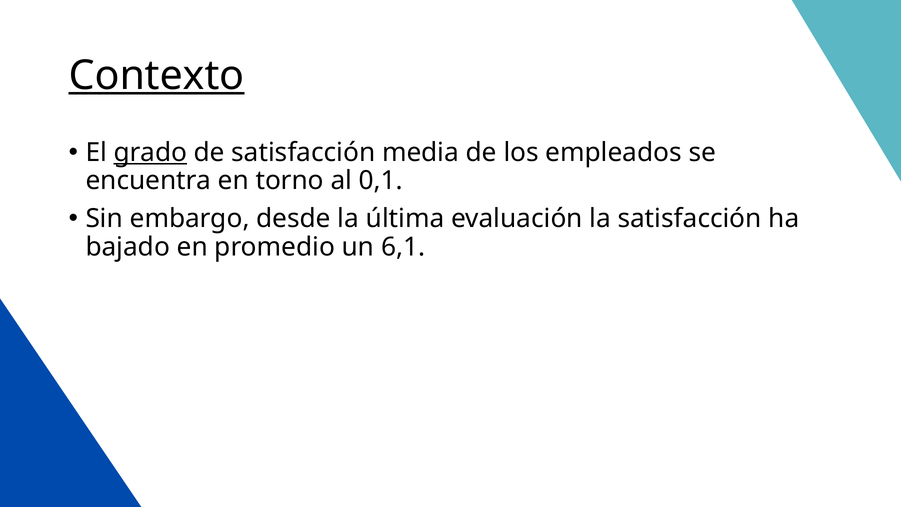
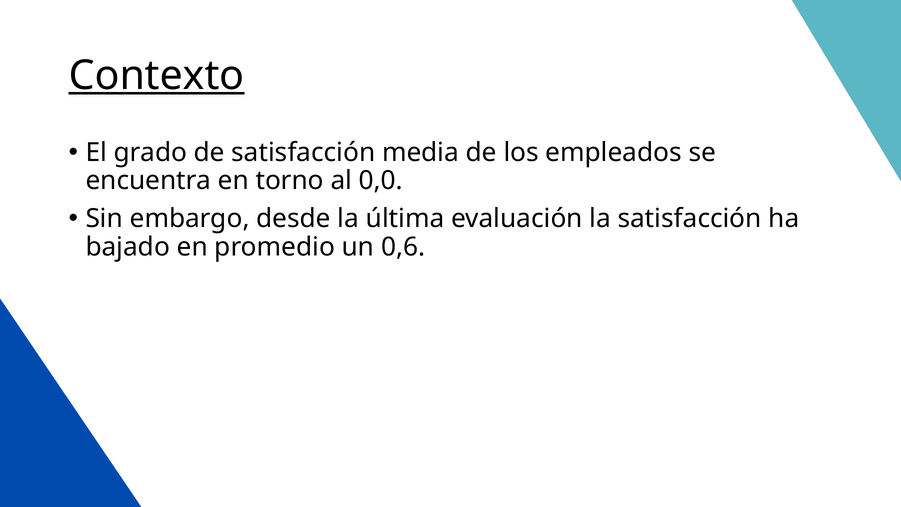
grado underline: present -> none
0,1: 0,1 -> 0,0
6,1: 6,1 -> 0,6
